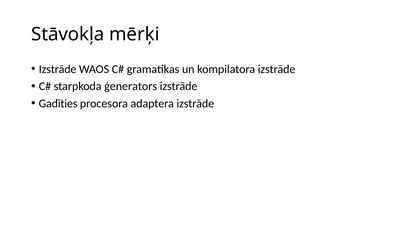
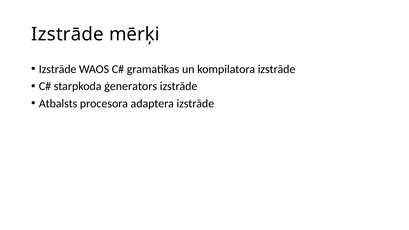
Stāvokļa at (68, 34): Stāvokļa -> Izstrāde
Gadīties: Gadīties -> Atbalsts
